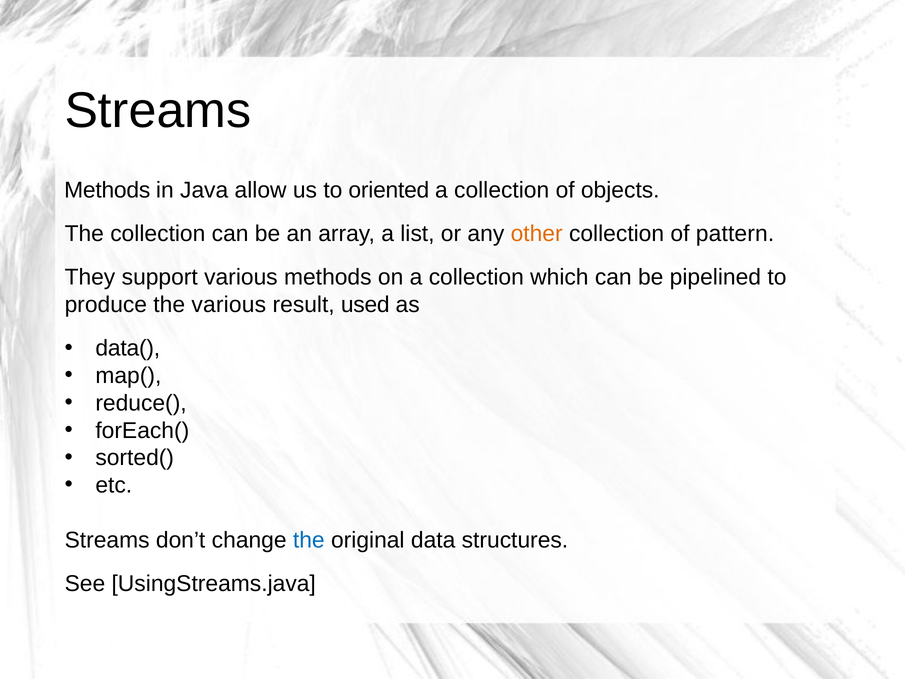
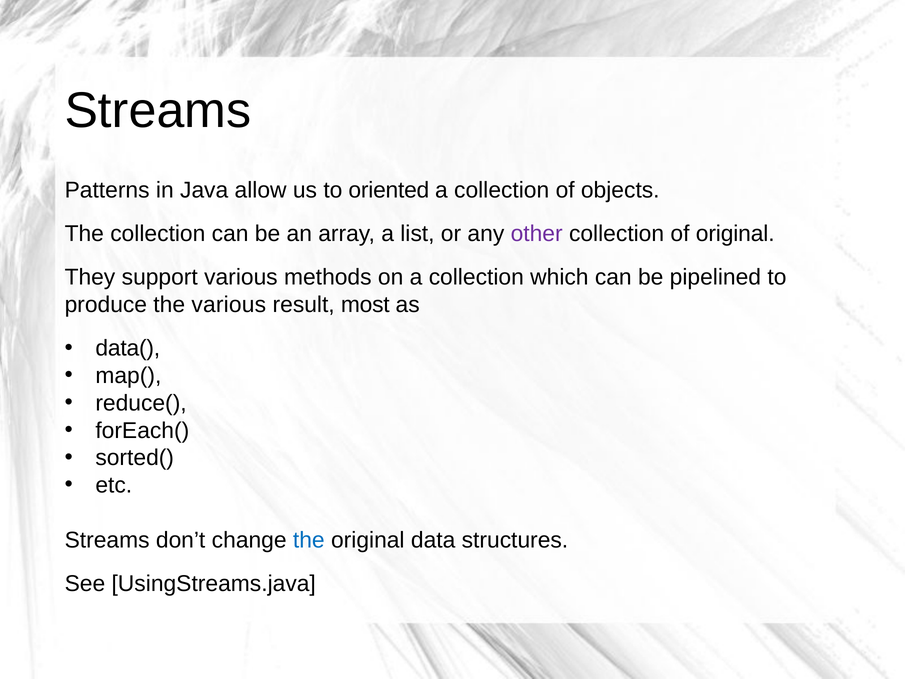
Methods at (107, 190): Methods -> Patterns
other colour: orange -> purple
of pattern: pattern -> original
used: used -> most
